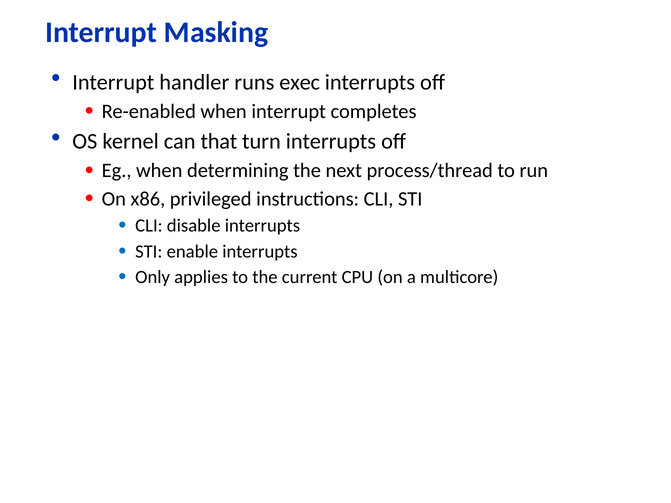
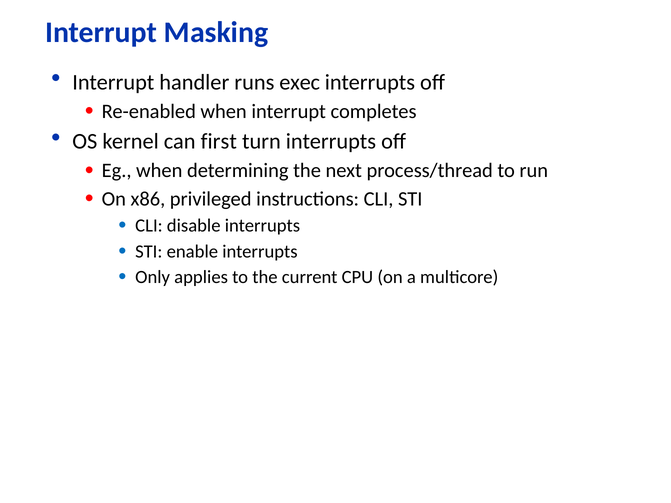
that: that -> first
